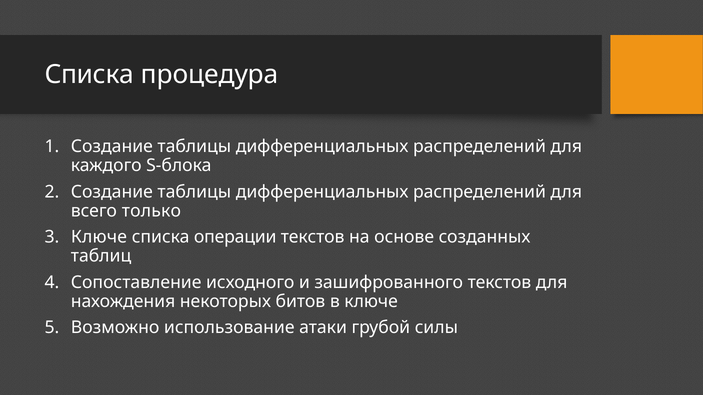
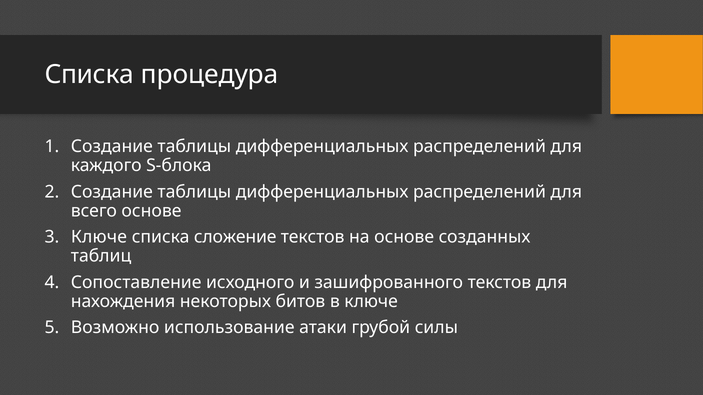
всего только: только -> основе
операции: операции -> сложение
